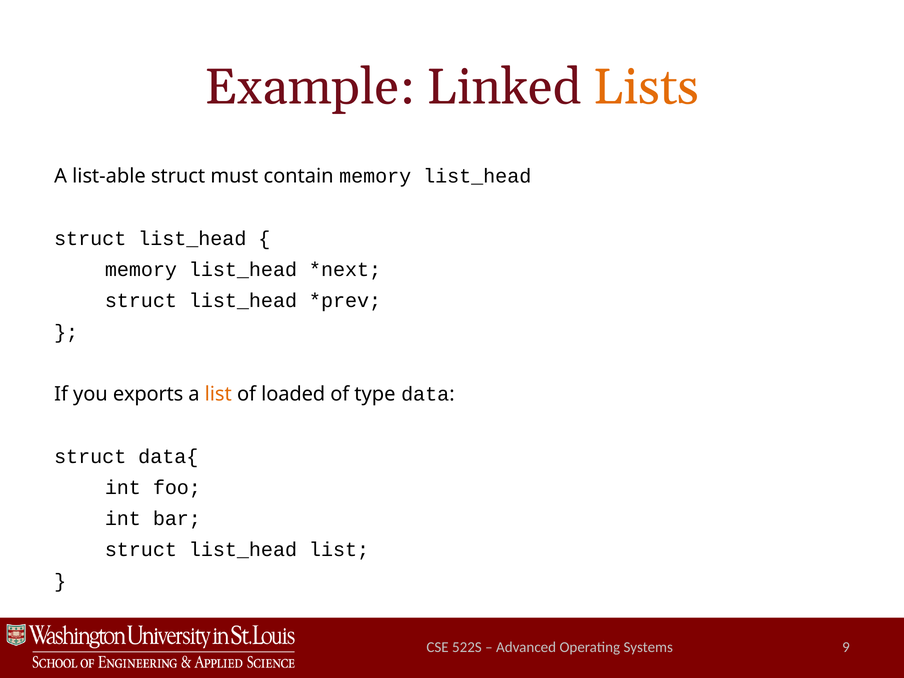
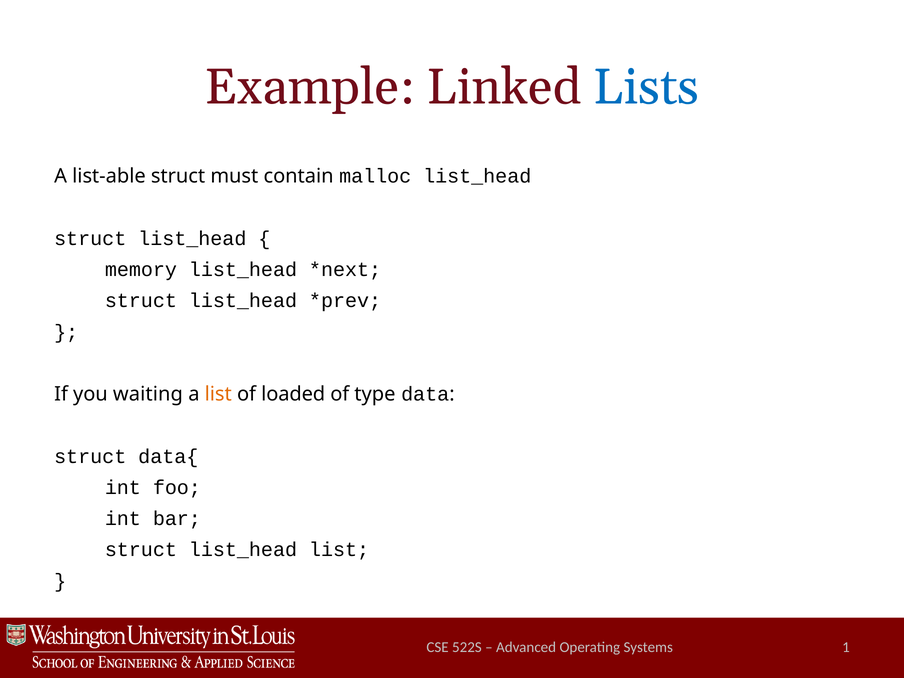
Lists colour: orange -> blue
contain memory: memory -> malloc
exports: exports -> waiting
9: 9 -> 1
